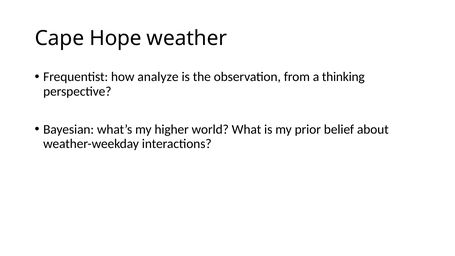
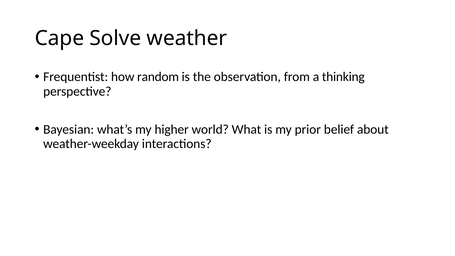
Hope: Hope -> Solve
analyze: analyze -> random
